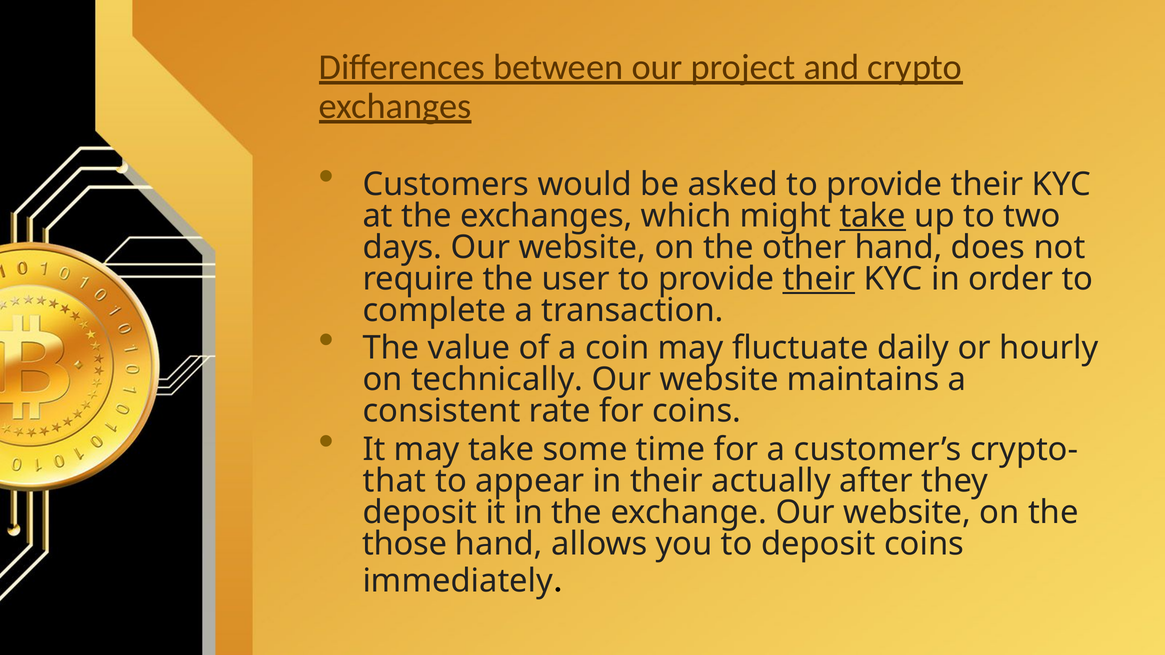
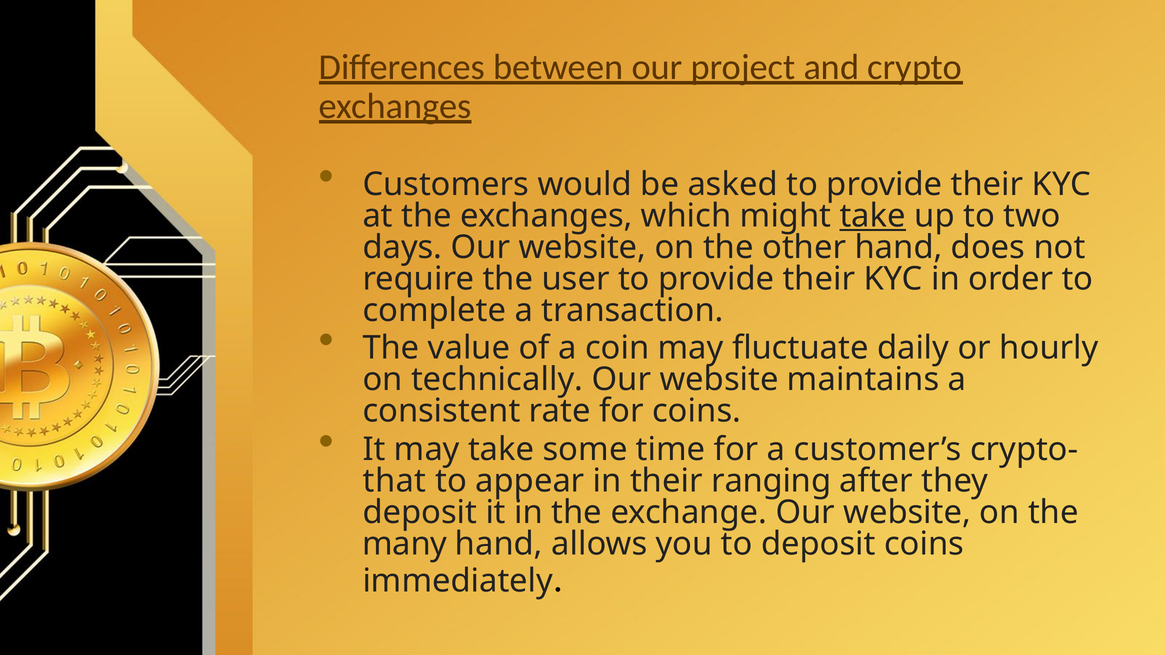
their at (819, 279) underline: present -> none
actually: actually -> ranging
those: those -> many
